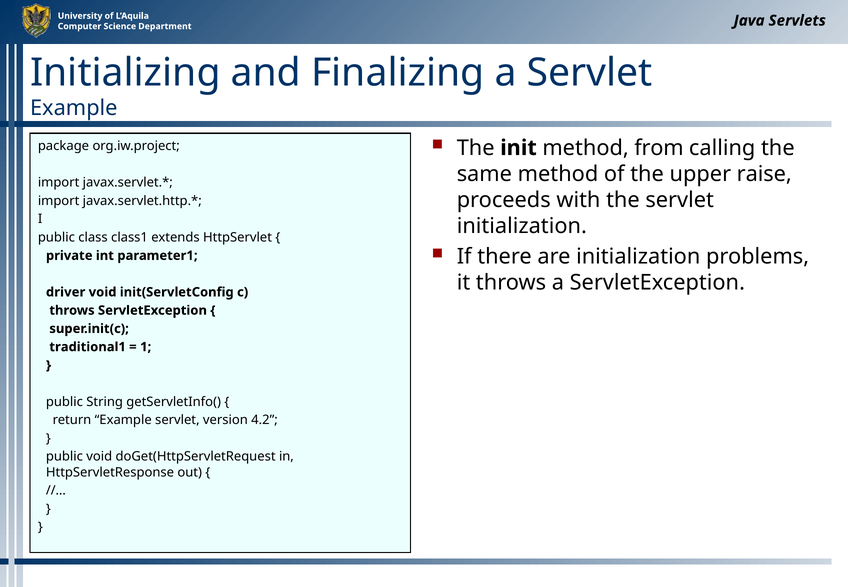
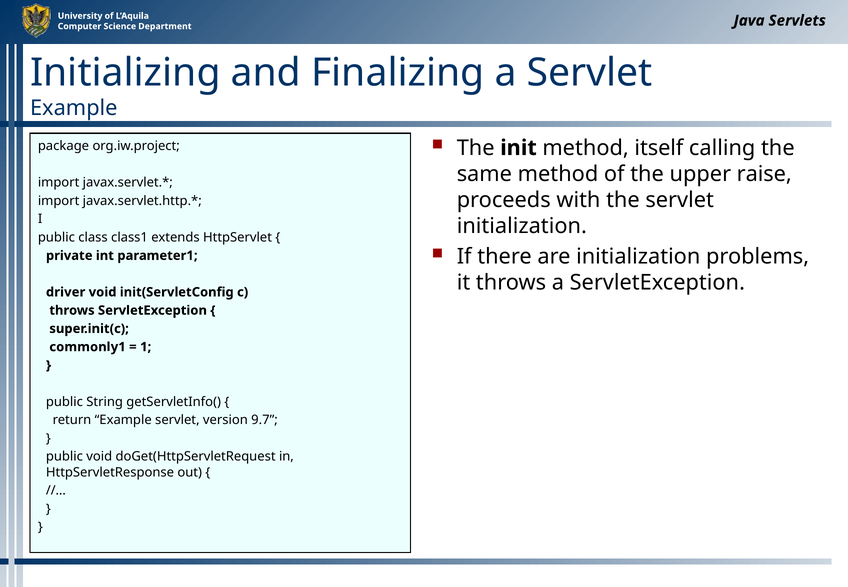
from: from -> itself
traditional1: traditional1 -> commonly1
4.2: 4.2 -> 9.7
